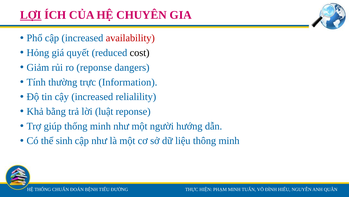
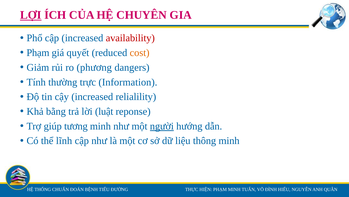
Hỏng at (38, 53): Hỏng -> Phạm
cost colour: black -> orange
ro reponse: reponse -> phương
giúp thống: thống -> tương
người underline: none -> present
sinh: sinh -> lĩnh
